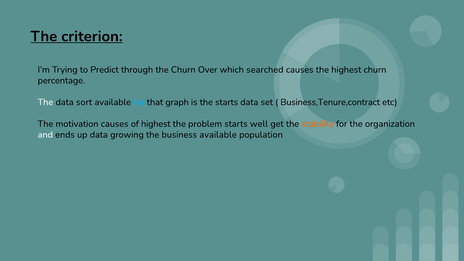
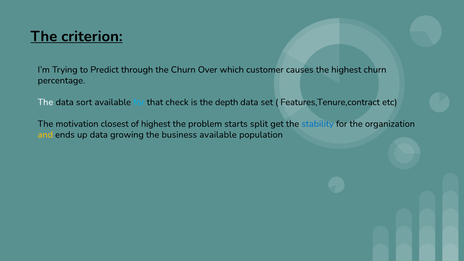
searched: searched -> customer
graph: graph -> check
the starts: starts -> depth
Business,Tenure,contract: Business,Tenure,contract -> Features,Tenure,contract
motivation causes: causes -> closest
well: well -> split
stability colour: orange -> blue
and colour: white -> yellow
